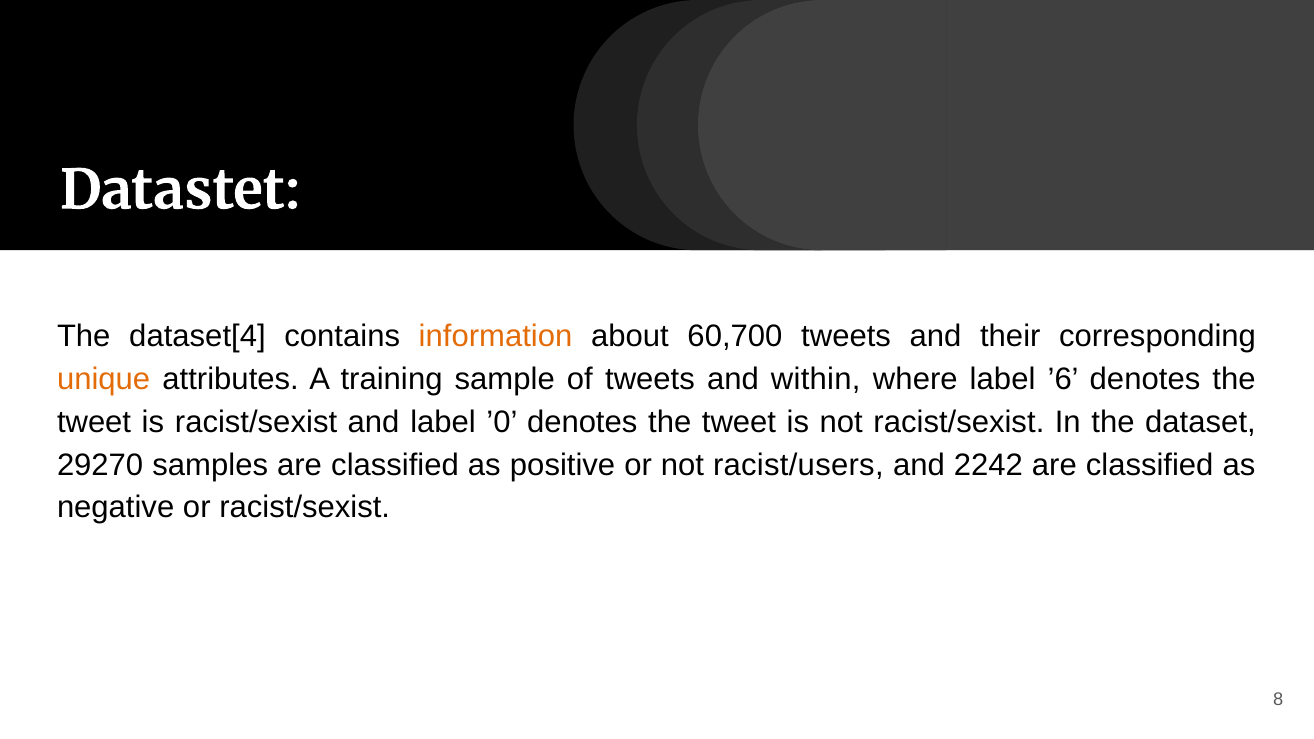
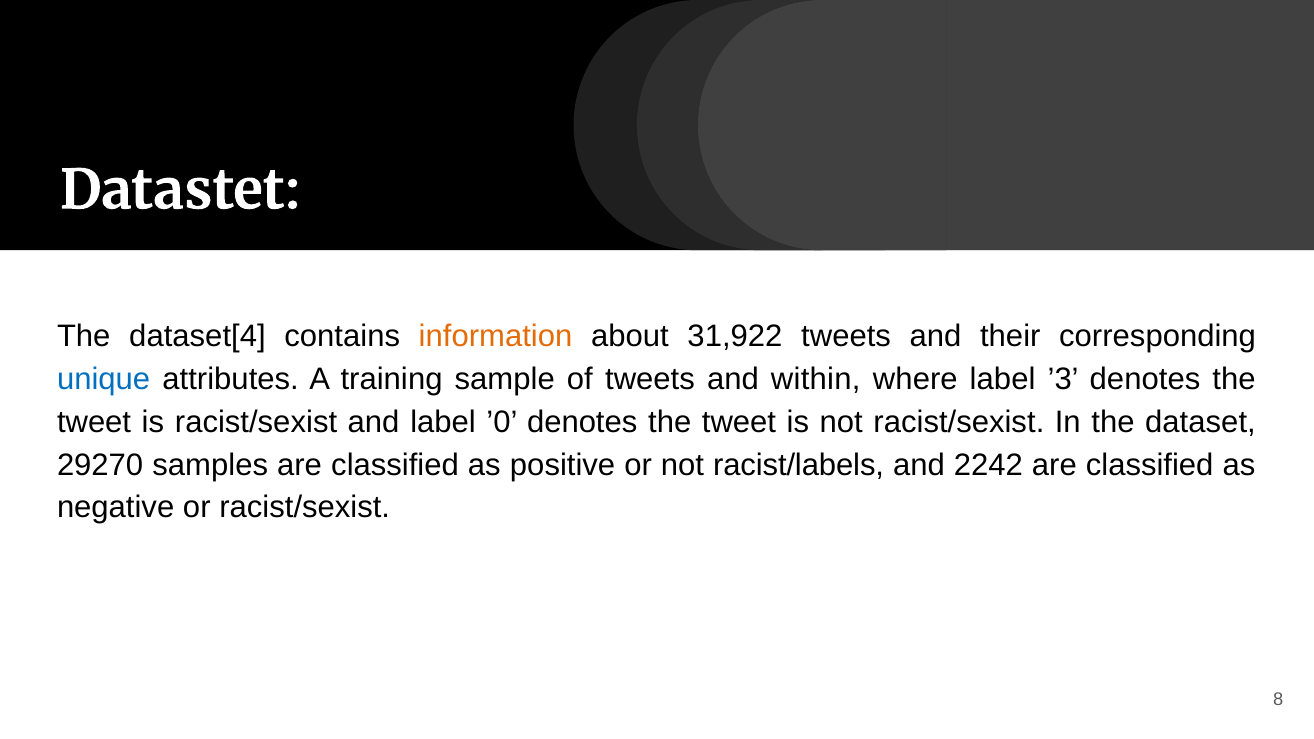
60,700: 60,700 -> 31,922
unique colour: orange -> blue
’6: ’6 -> ’3
racist/users: racist/users -> racist/labels
